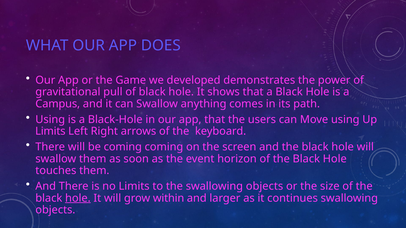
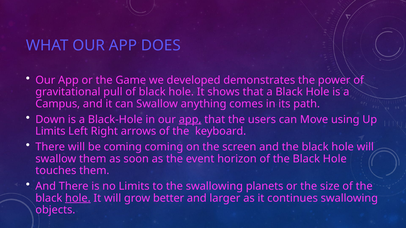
Using at (50, 120): Using -> Down
app at (190, 120) underline: none -> present
the swallowing objects: objects -> planets
within: within -> better
